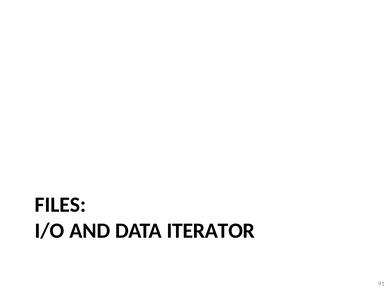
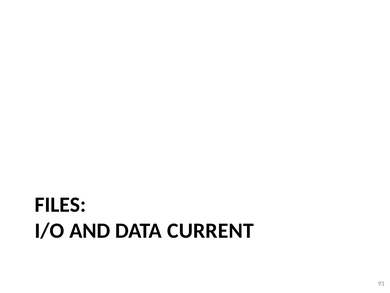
ITERATOR: ITERATOR -> CURRENT
